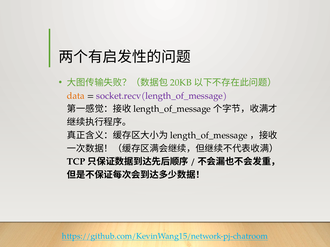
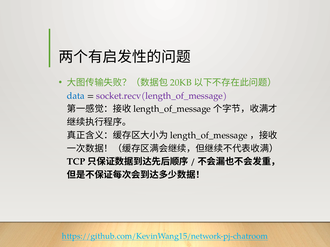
data colour: orange -> blue
